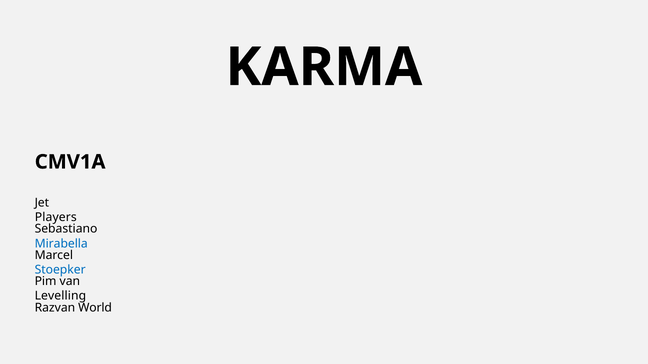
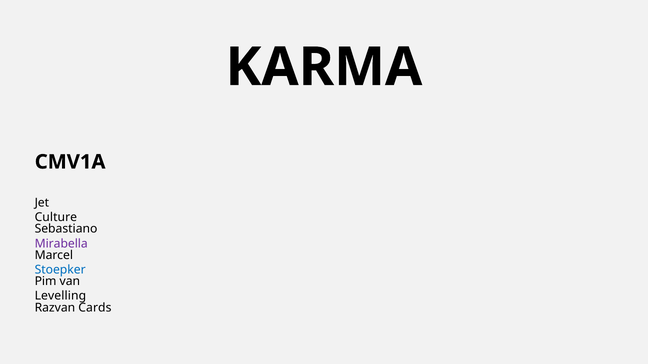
Players: Players -> Culture
Mirabella colour: blue -> purple
World: World -> Cards
